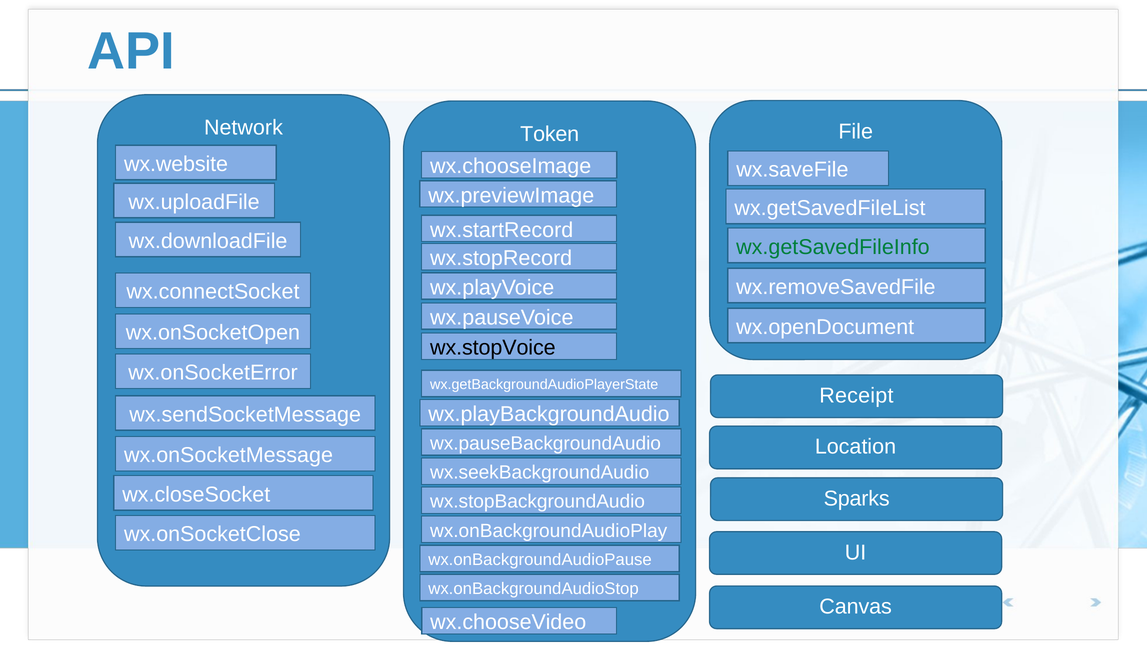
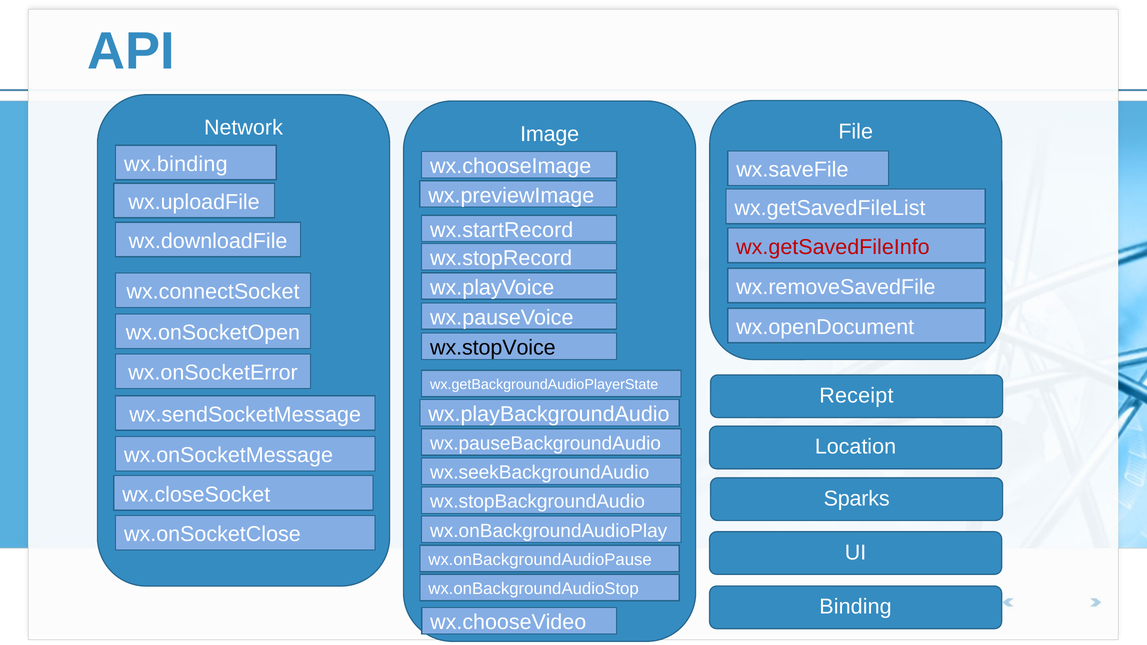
Token: Token -> Image
wx.website: wx.website -> wx.binding
wx.getSavedFileInfo colour: green -> red
Canvas: Canvas -> Binding
